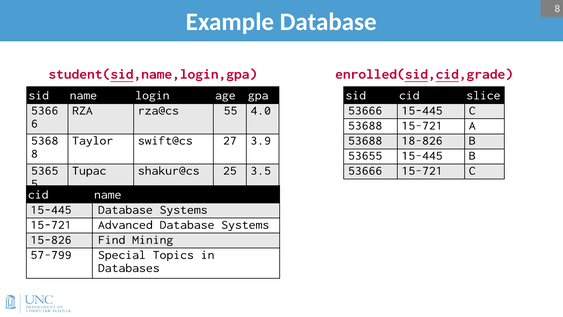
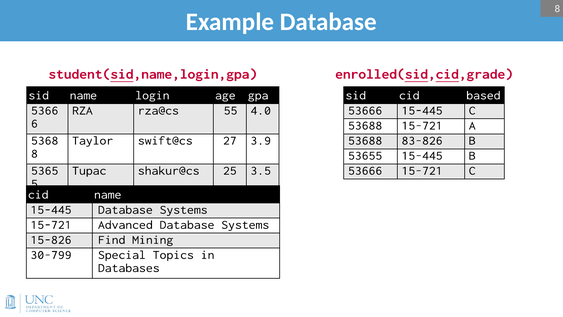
slice: slice -> based
18-826: 18-826 -> 83-826
57-799: 57-799 -> 30-799
